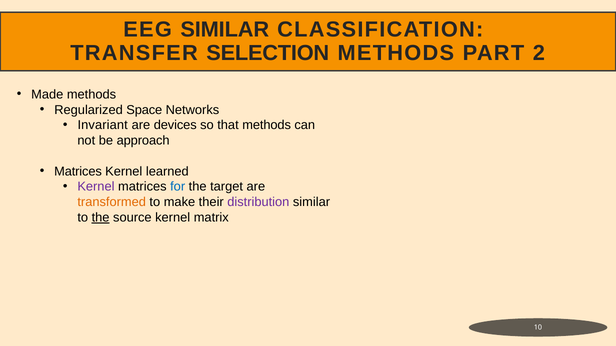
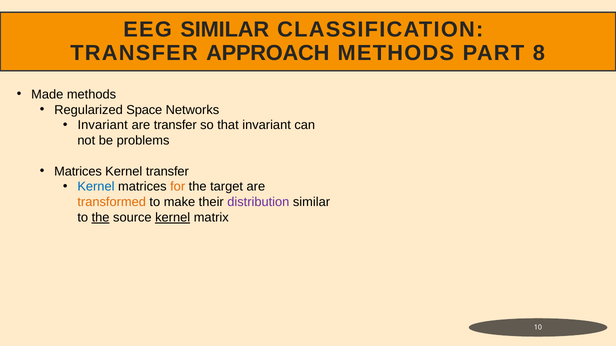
SELECTION: SELECTION -> APPROACH
2: 2 -> 8
are devices: devices -> transfer
that methods: methods -> invariant
approach: approach -> problems
Kernel learned: learned -> transfer
Kernel at (96, 187) colour: purple -> blue
for colour: blue -> orange
kernel at (173, 218) underline: none -> present
